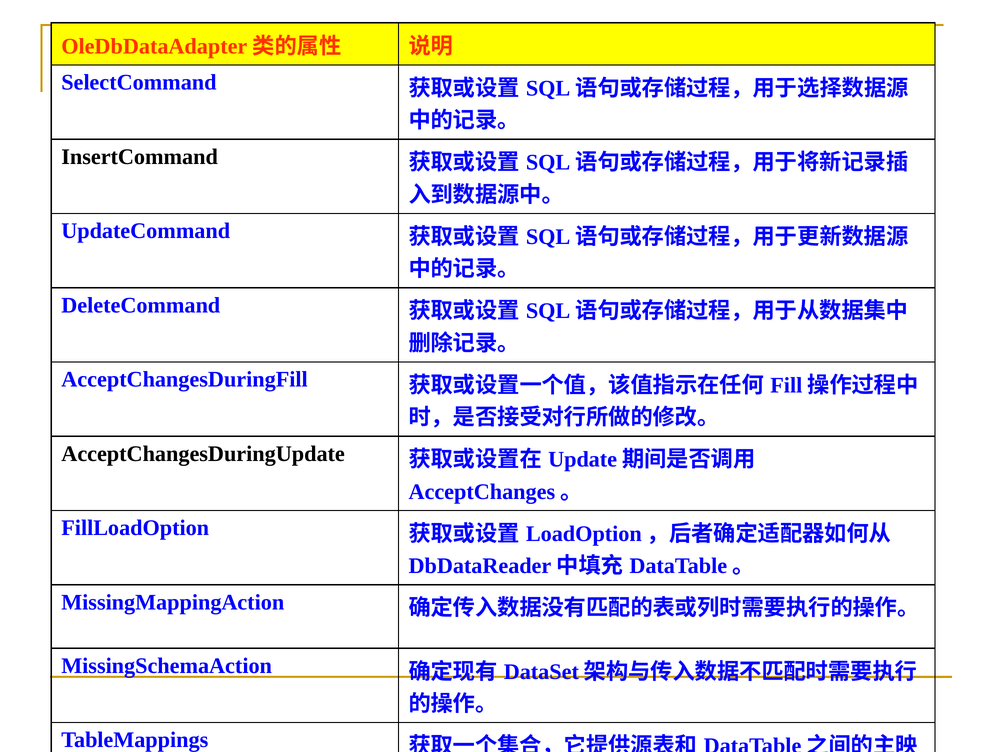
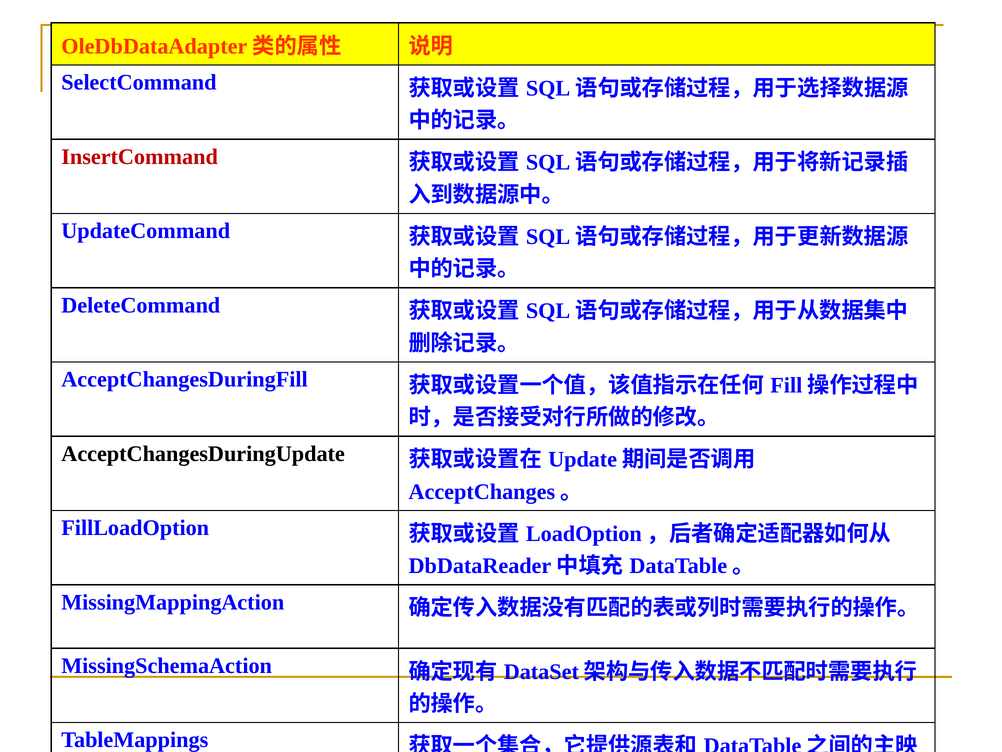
InsertCommand colour: black -> red
